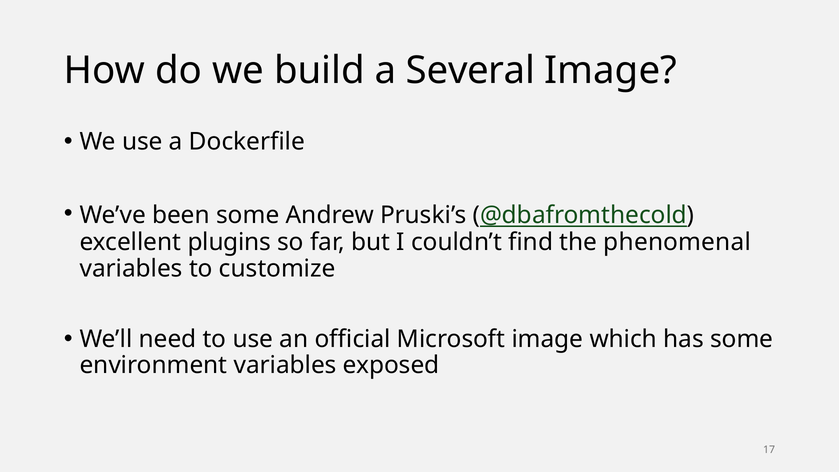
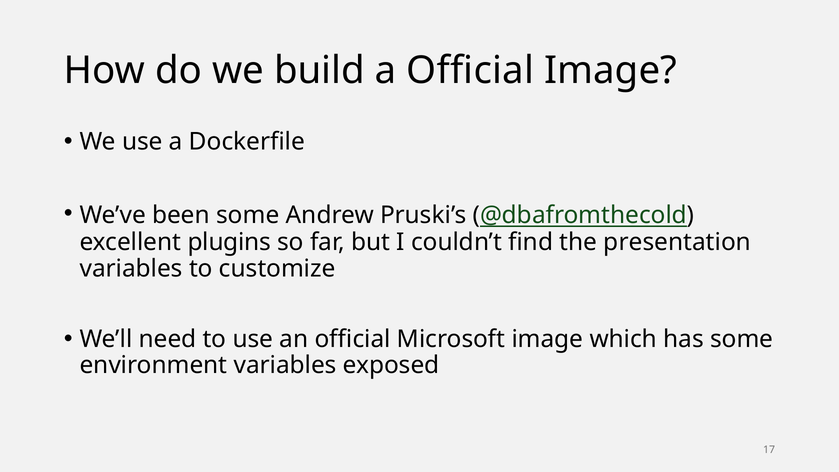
a Several: Several -> Official
phenomenal: phenomenal -> presentation
